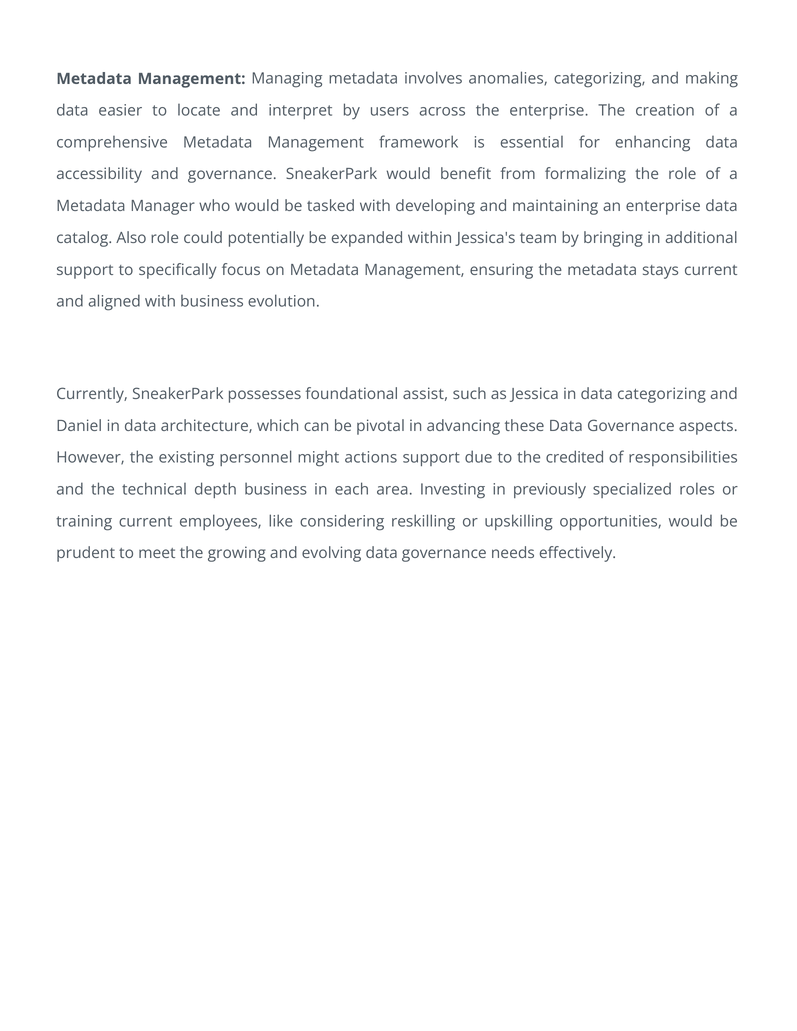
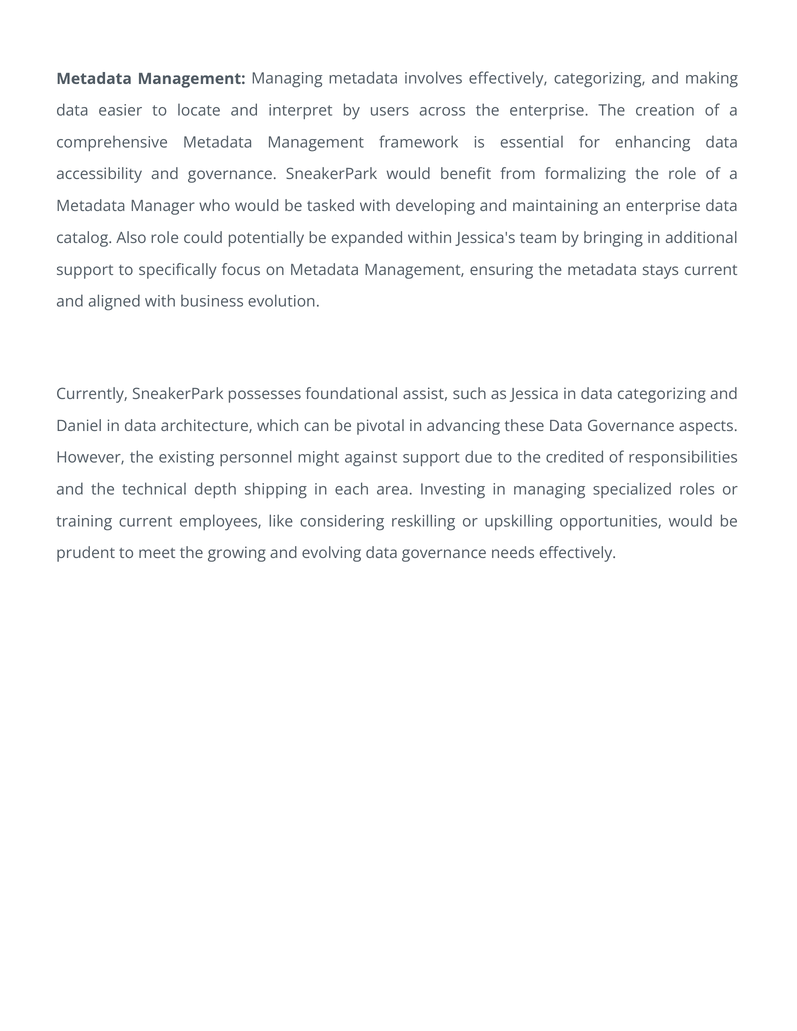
involves anomalies: anomalies -> effectively
actions: actions -> against
depth business: business -> shipping
in previously: previously -> managing
